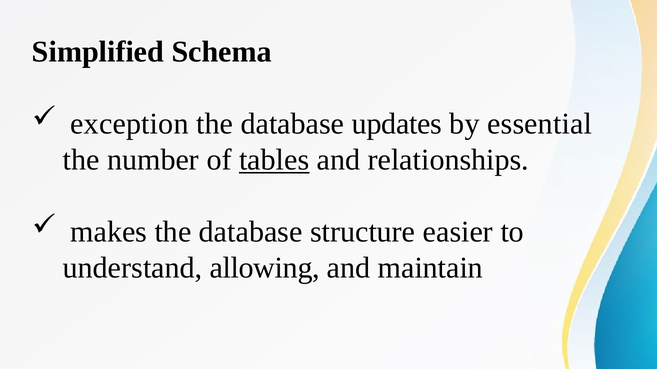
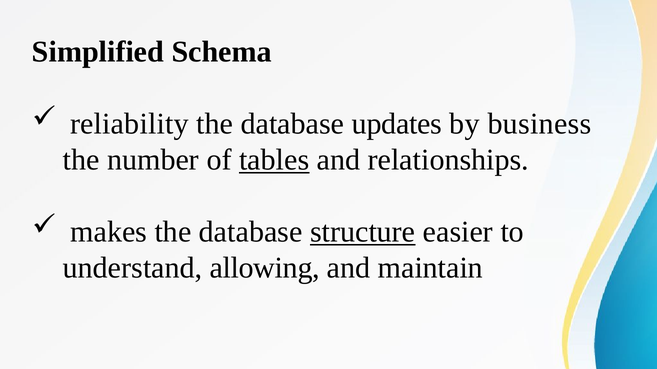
exception: exception -> reliability
essential: essential -> business
structure underline: none -> present
